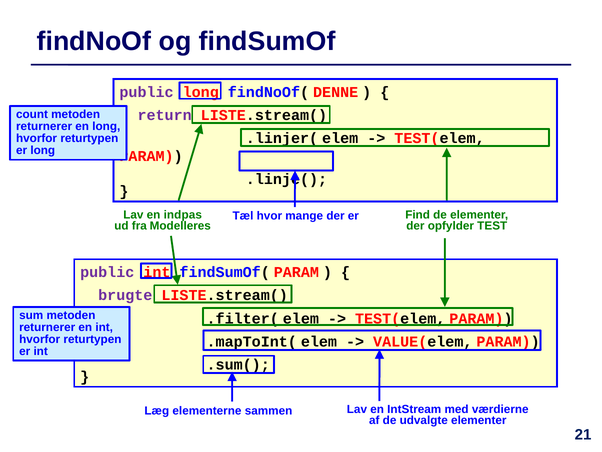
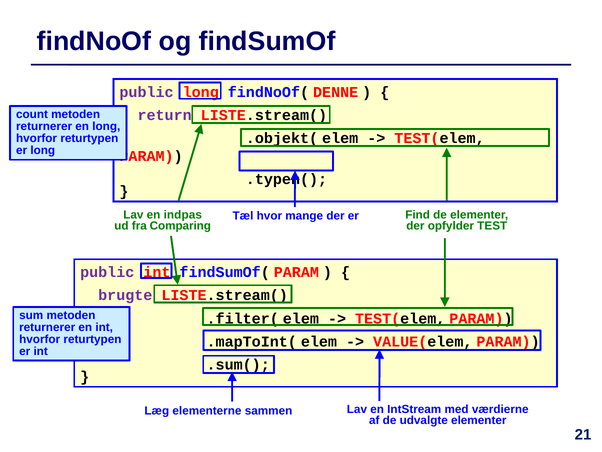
.linjer(: .linjer( -> .objekt(
.linje(: .linje( -> .typen(
Modelleres: Modelleres -> Comparing
